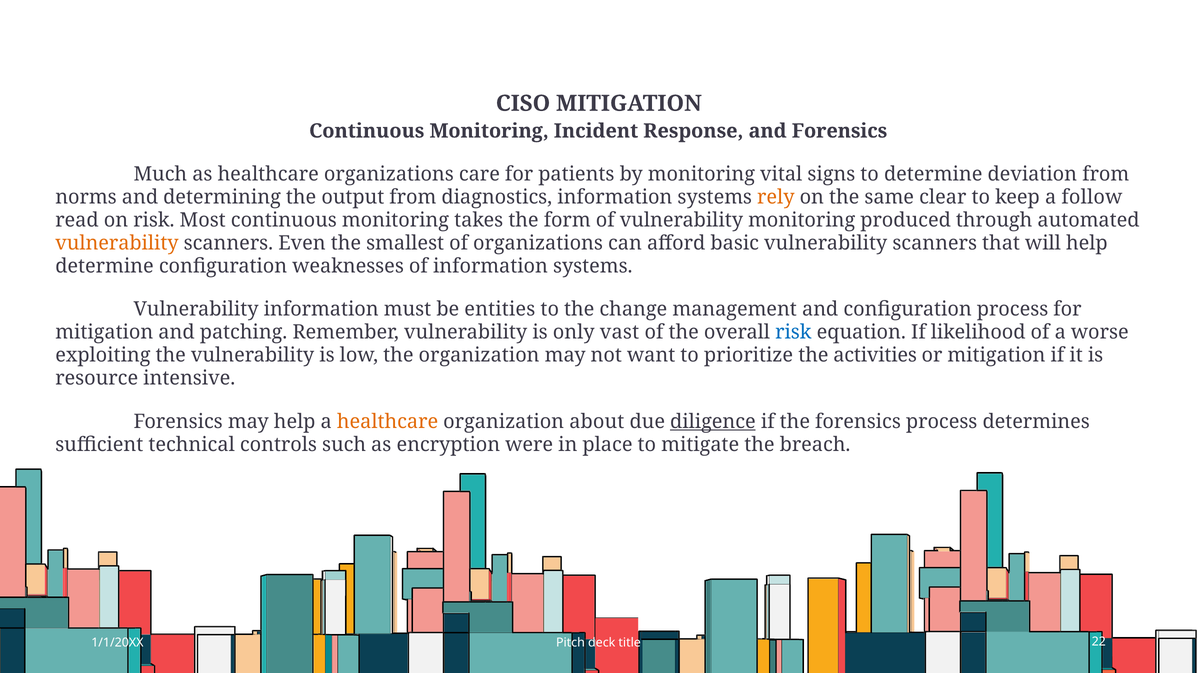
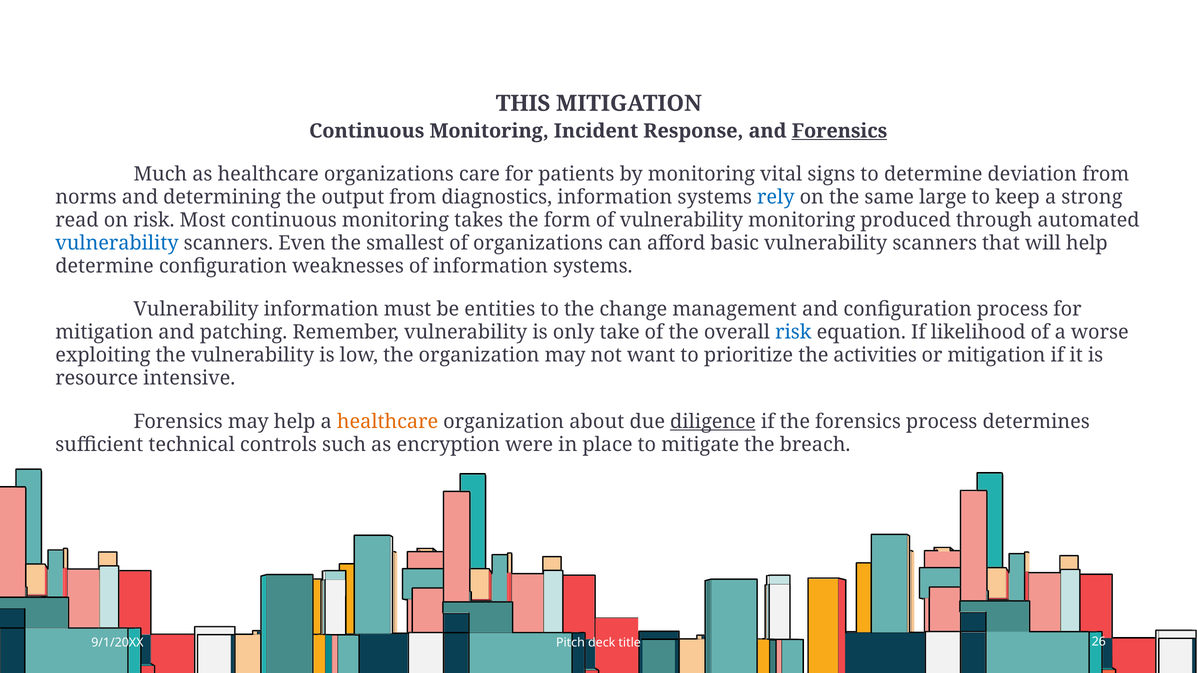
CISO: CISO -> THIS
Forensics at (839, 131) underline: none -> present
rely colour: orange -> blue
clear: clear -> large
follow: follow -> strong
vulnerability at (117, 243) colour: orange -> blue
vast: vast -> take
1/1/20XX: 1/1/20XX -> 9/1/20XX
22: 22 -> 26
